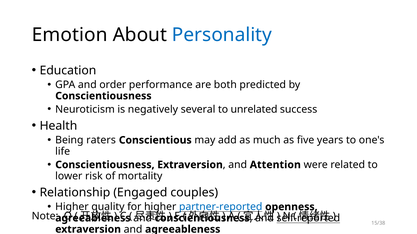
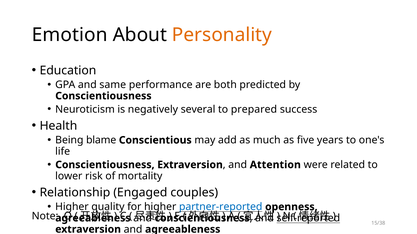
Personality colour: blue -> orange
order: order -> same
unrelated: unrelated -> prepared
raters: raters -> blame
